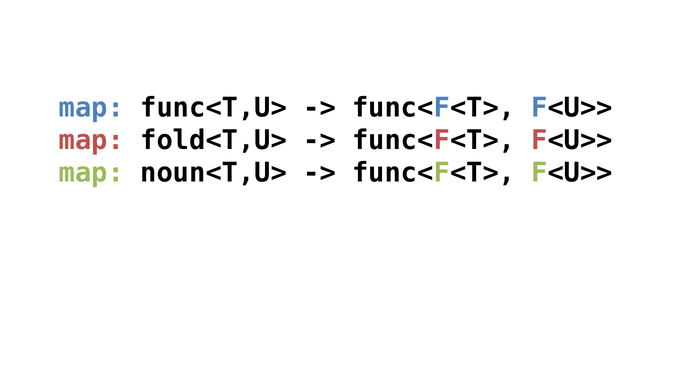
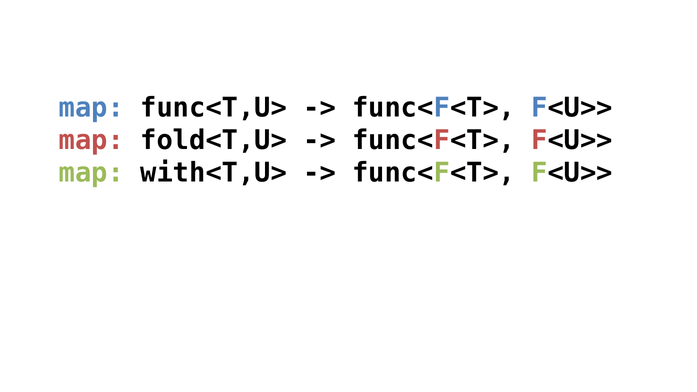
noun<T,U>: noun<T,U> -> with<T,U>
